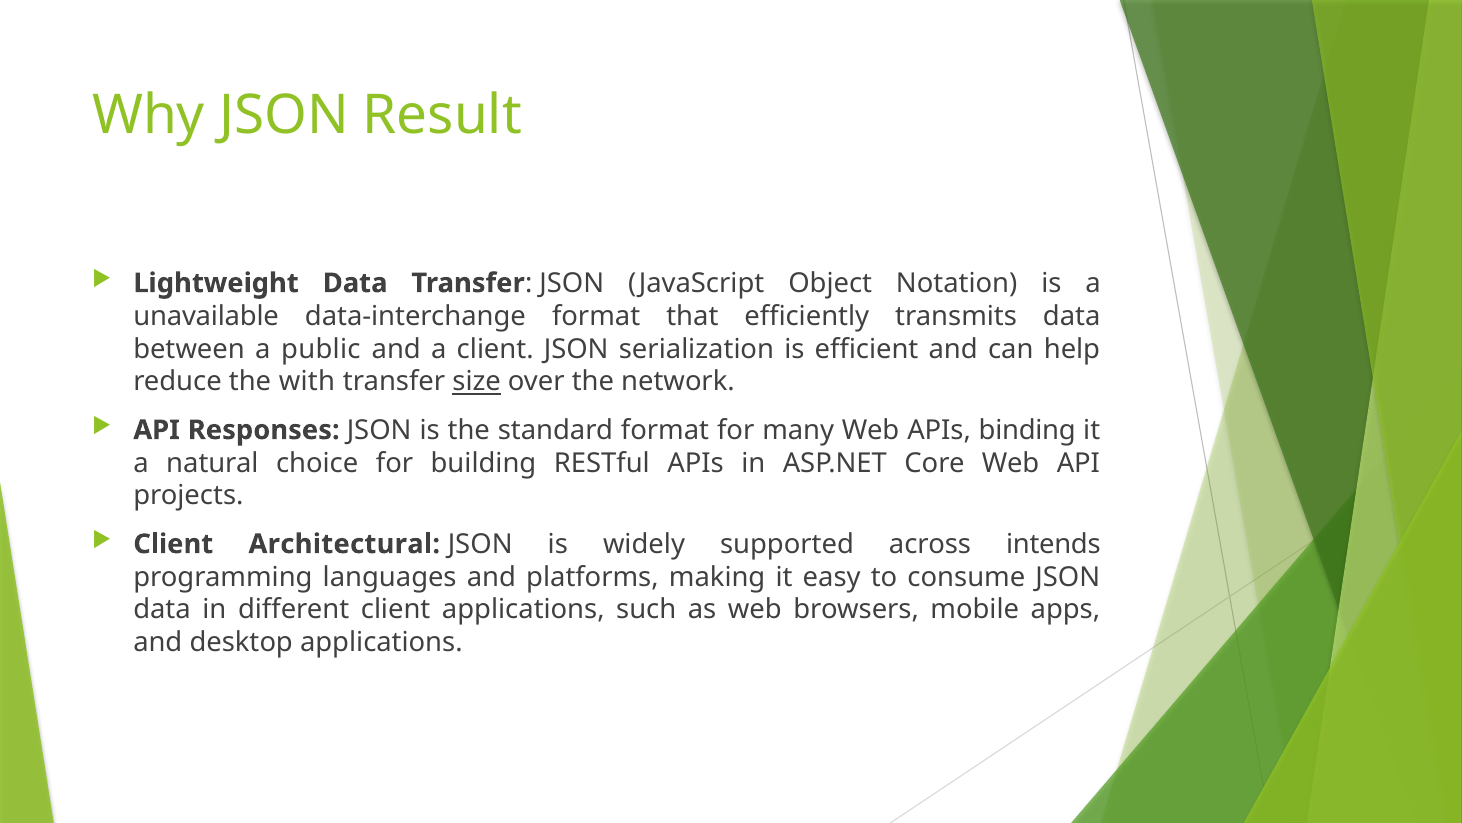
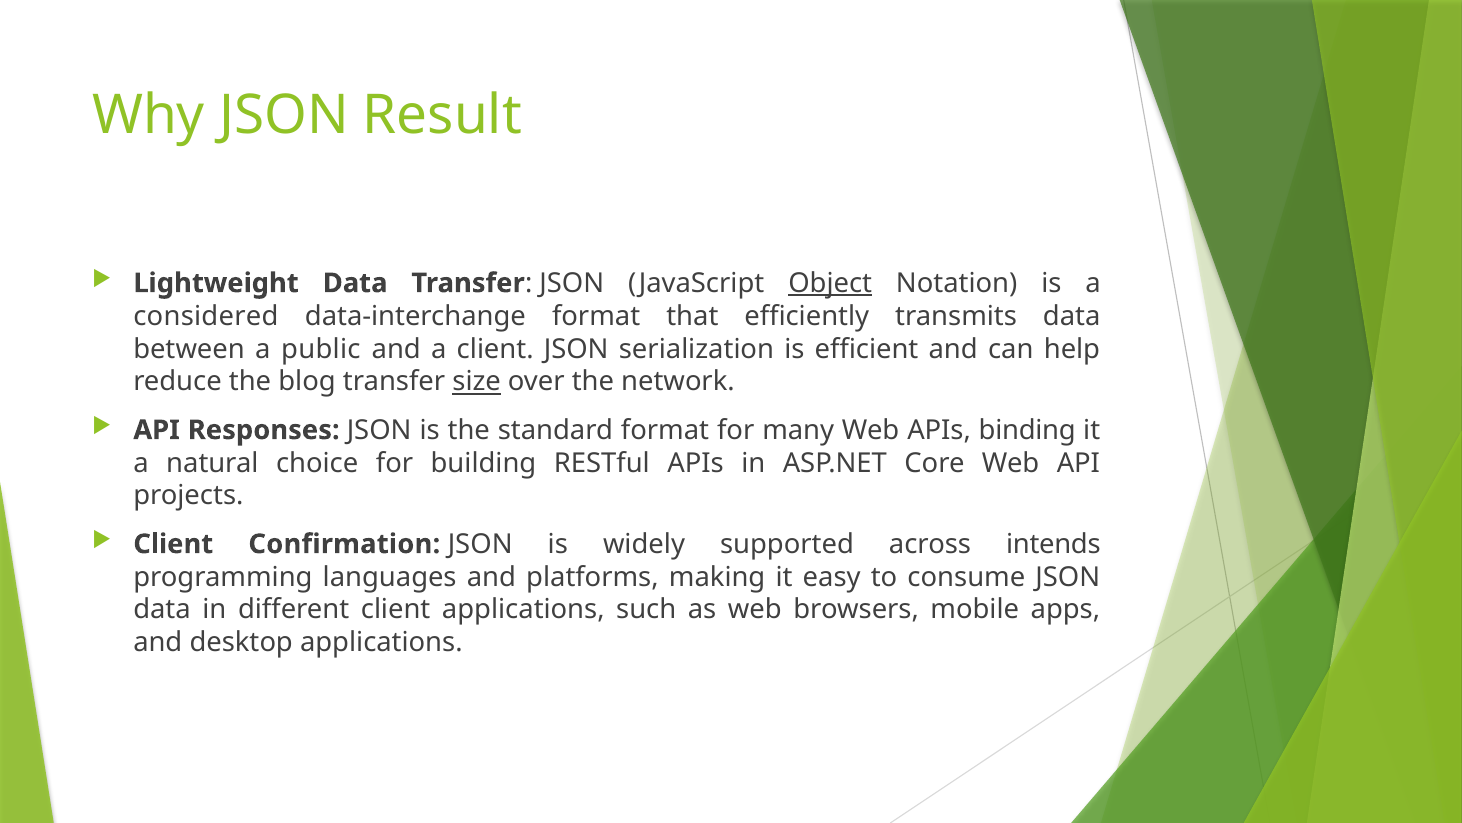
Object underline: none -> present
unavailable: unavailable -> considered
with: with -> blog
Architectural: Architectural -> Confirmation
